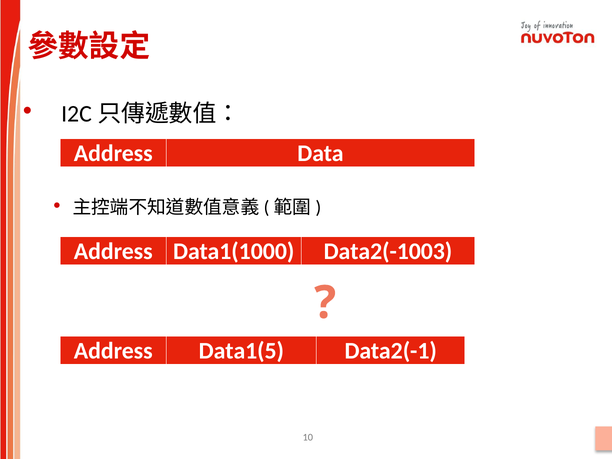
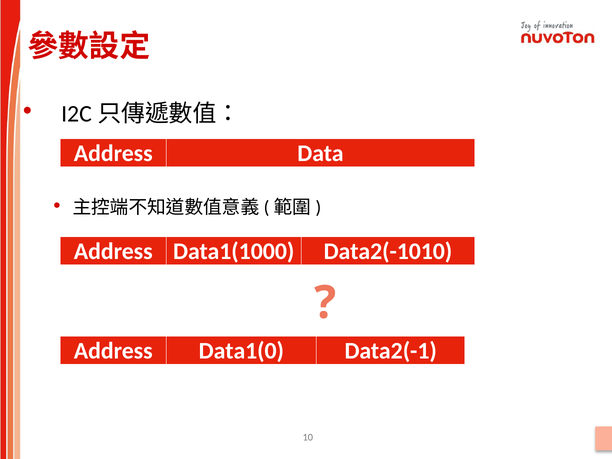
Data2(-1003: Data2(-1003 -> Data2(-1010
Data1(5: Data1(5 -> Data1(0
